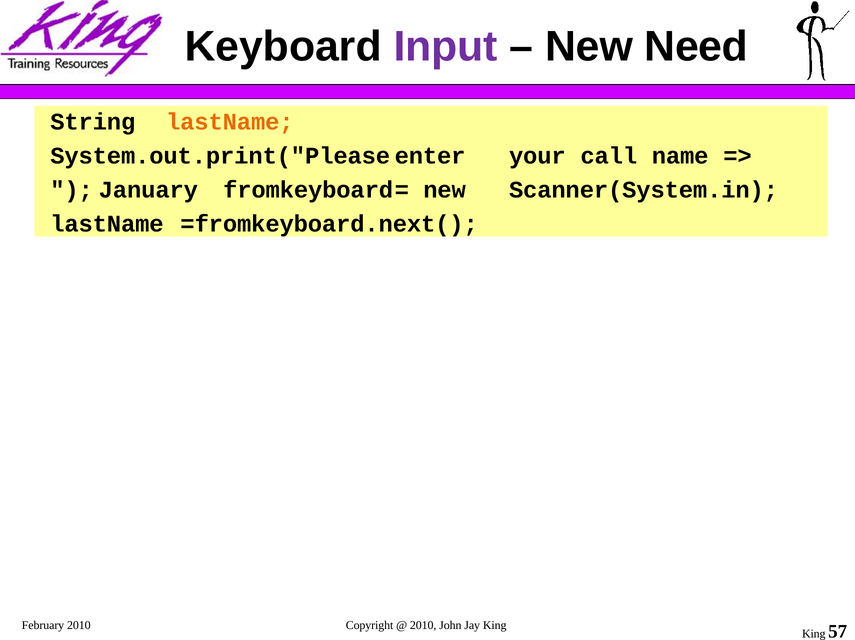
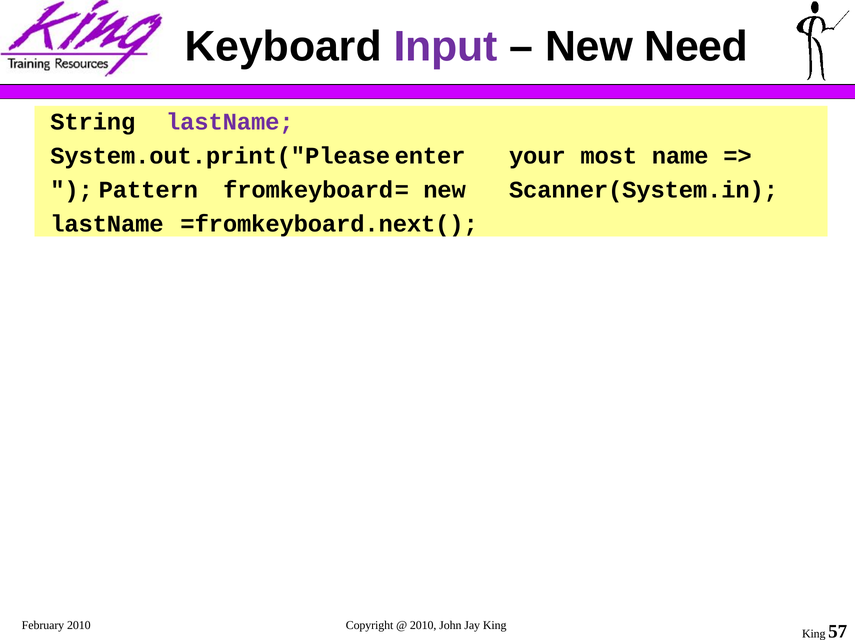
lastName at (230, 122) colour: orange -> purple
call: call -> most
January: January -> Pattern
